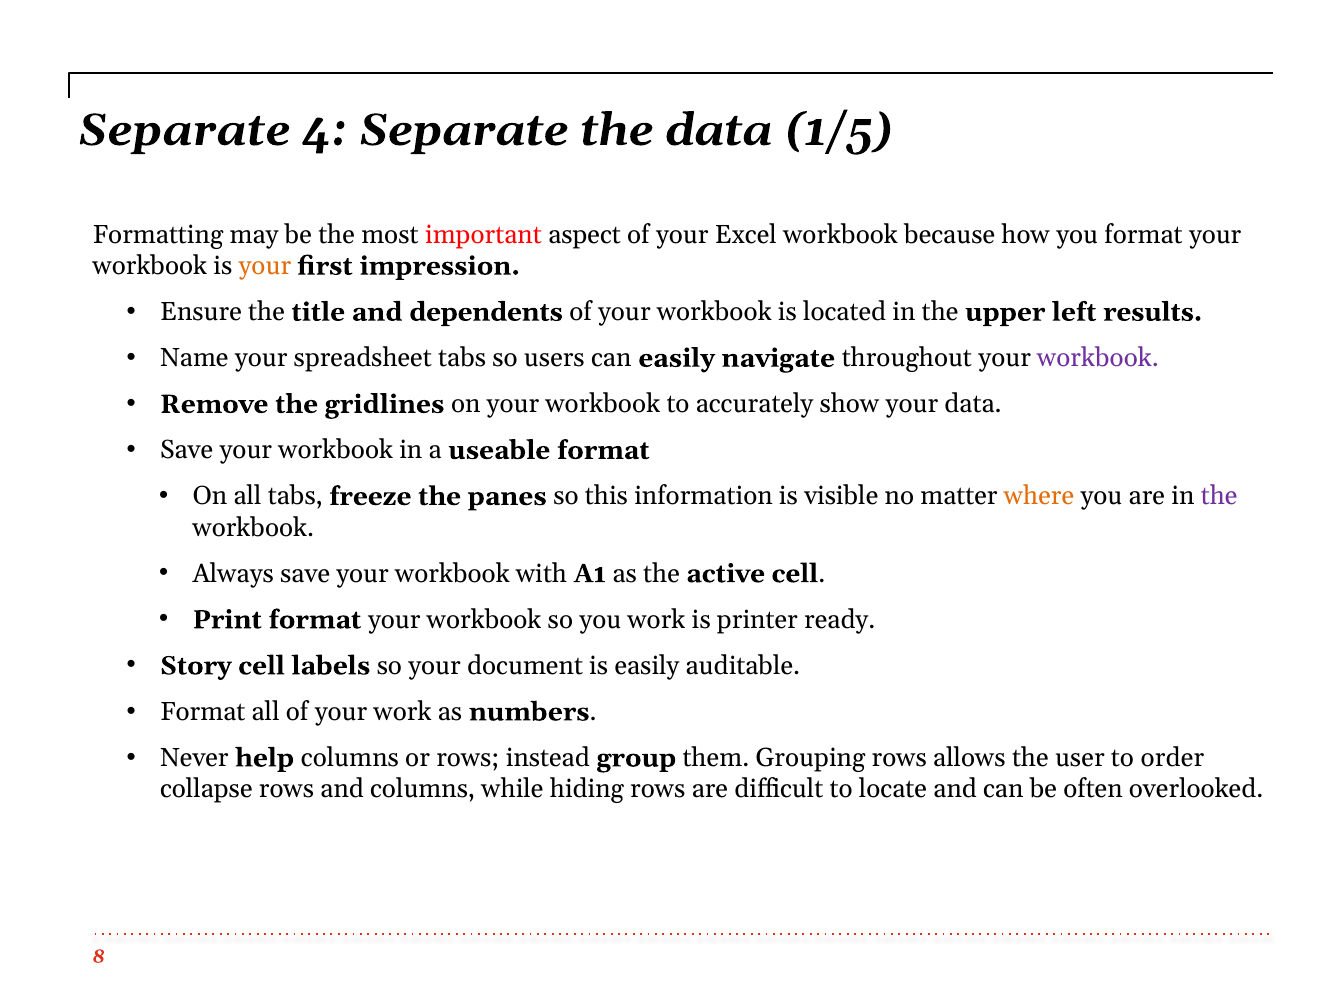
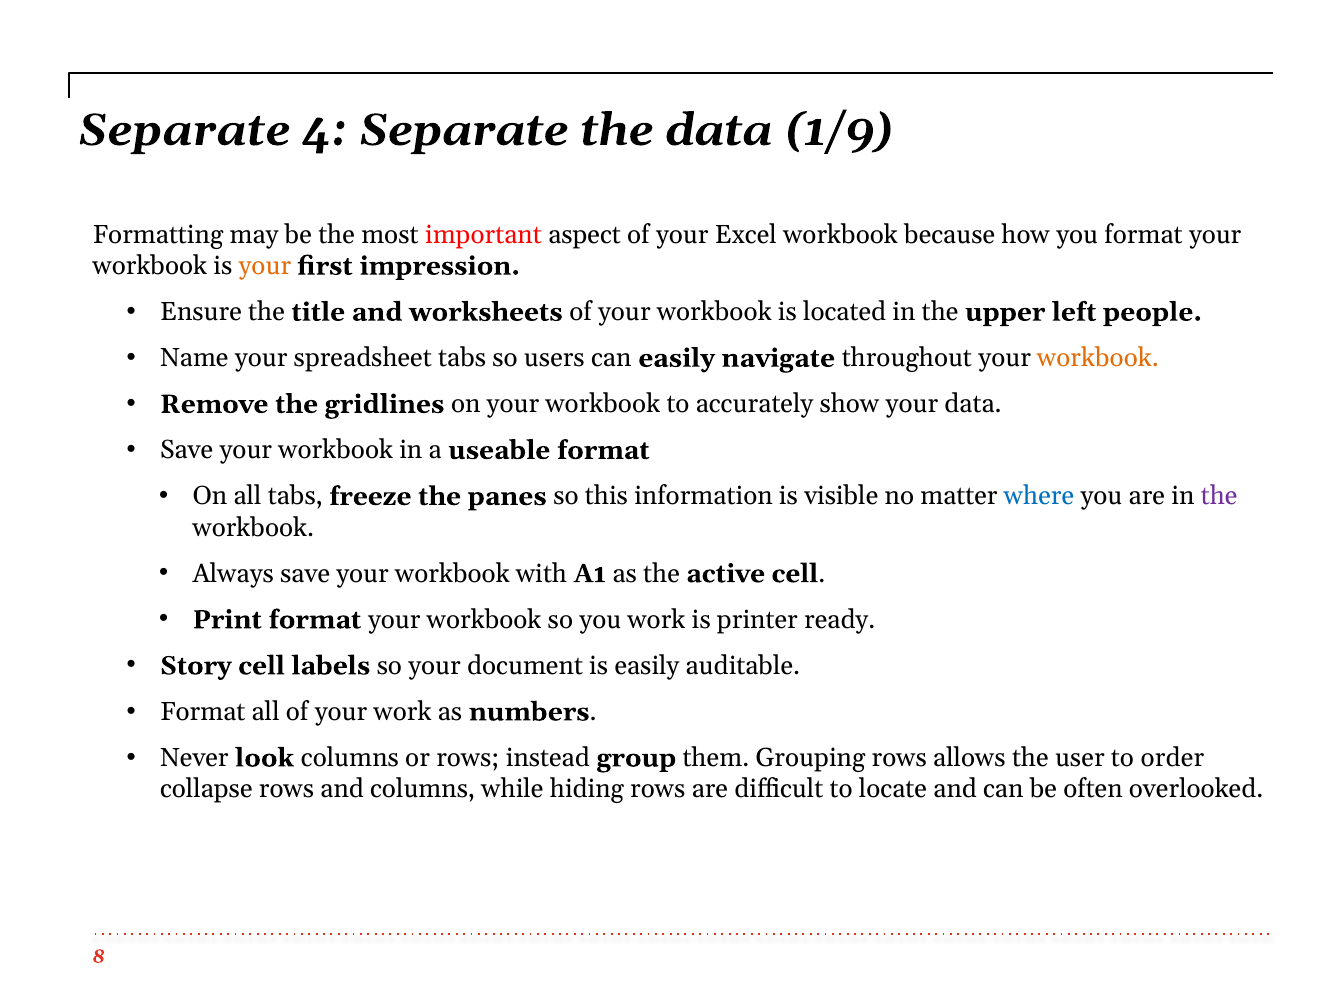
1/5: 1/5 -> 1/9
dependents: dependents -> worksheets
results: results -> people
workbook at (1098, 358) colour: purple -> orange
where colour: orange -> blue
help: help -> look
